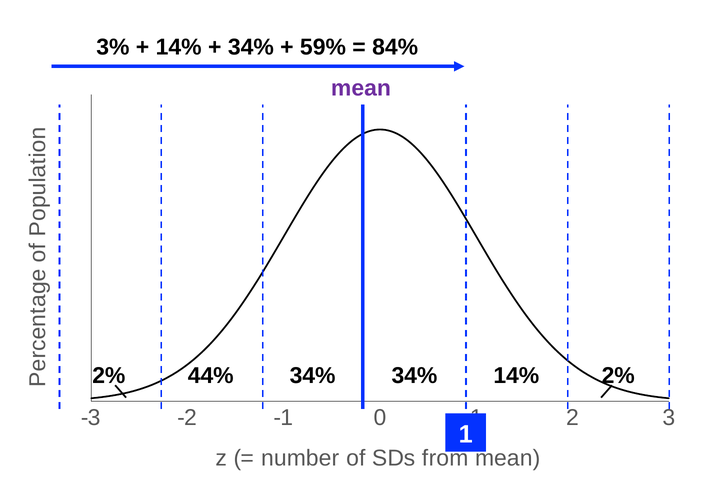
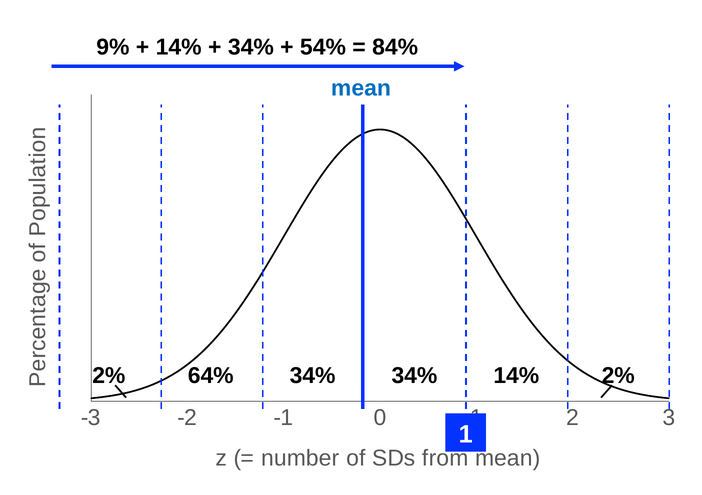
3%: 3% -> 9%
59%: 59% -> 54%
mean at (361, 88) colour: purple -> blue
44%: 44% -> 64%
